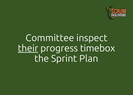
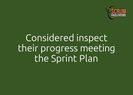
Committee: Committee -> Considered
their underline: present -> none
timebox: timebox -> meeting
